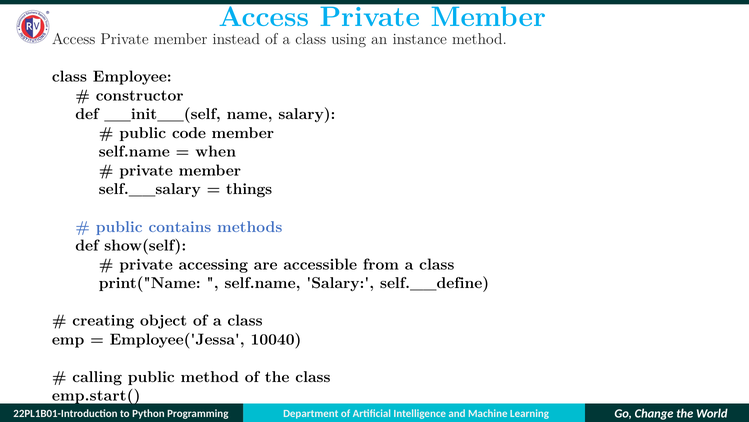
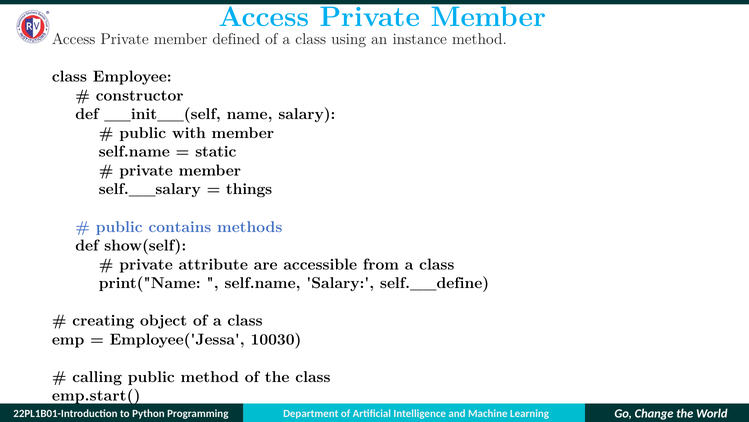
instead: instead -> defined
code: code -> with
when: when -> static
accessing: accessing -> attribute
10040: 10040 -> 10030
